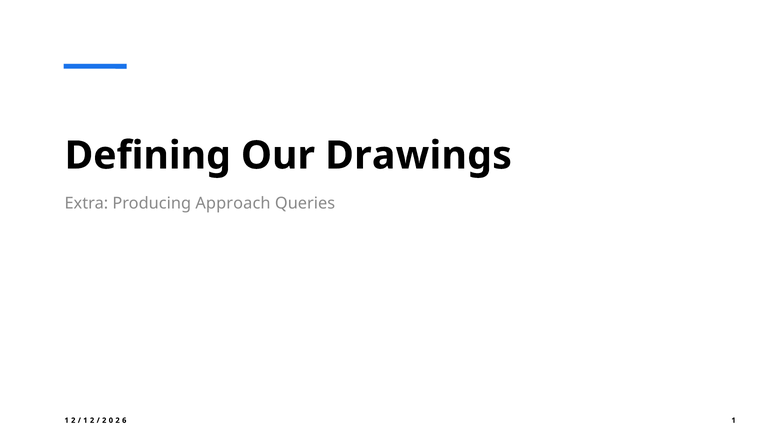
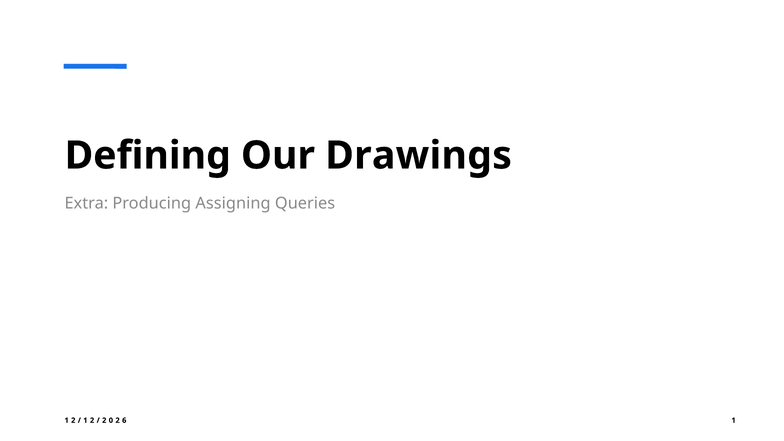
Approach: Approach -> Assigning
